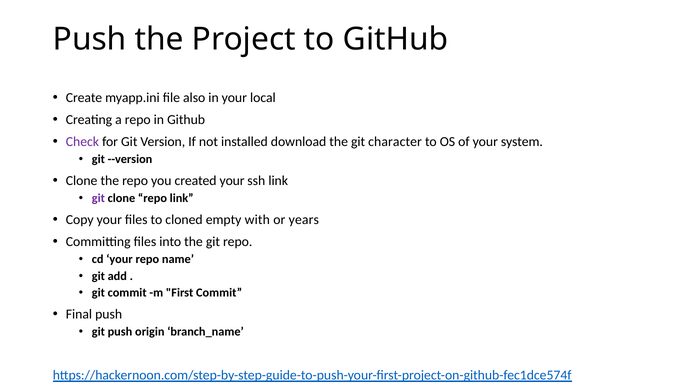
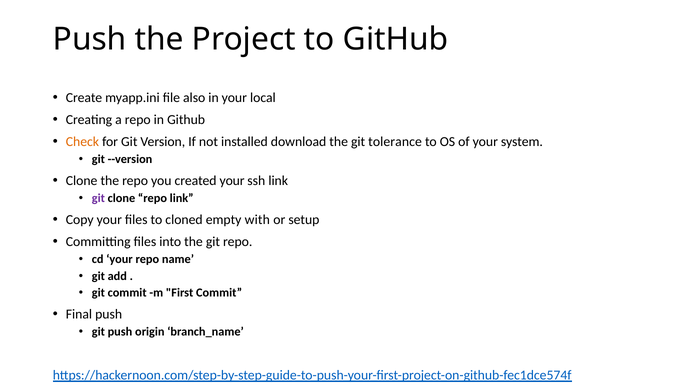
Check colour: purple -> orange
character: character -> tolerance
years: years -> setup
